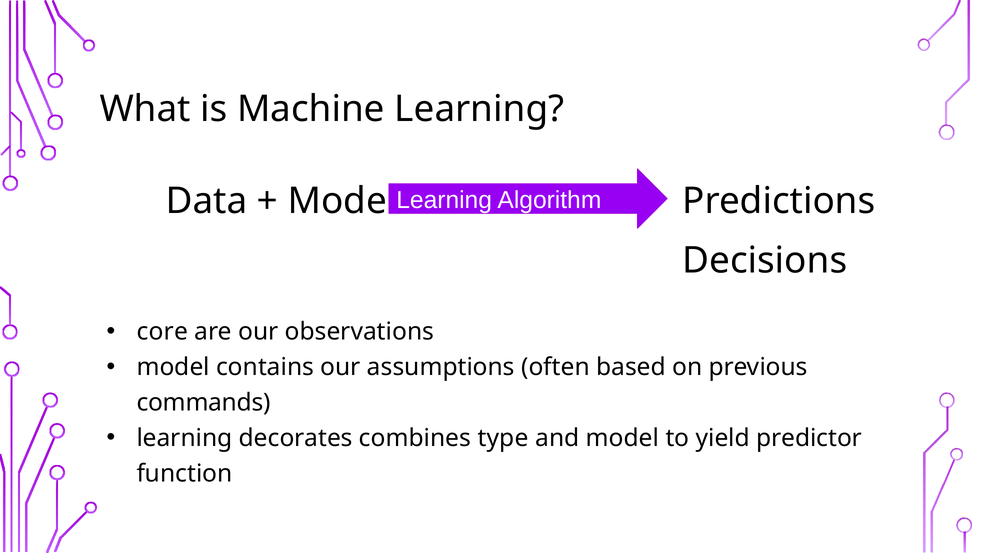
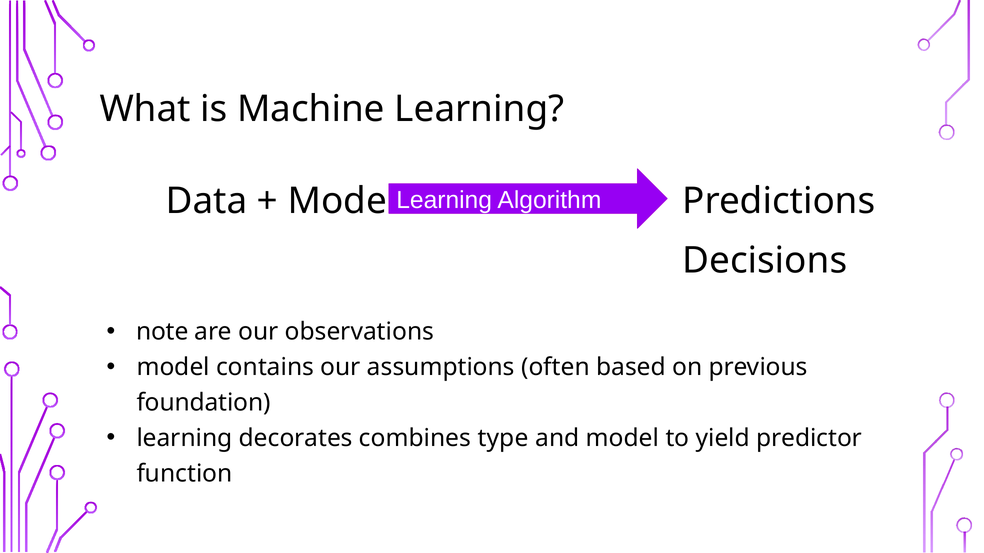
core: core -> note
commands: commands -> foundation
